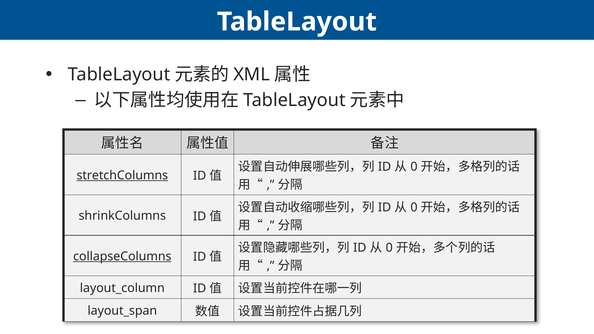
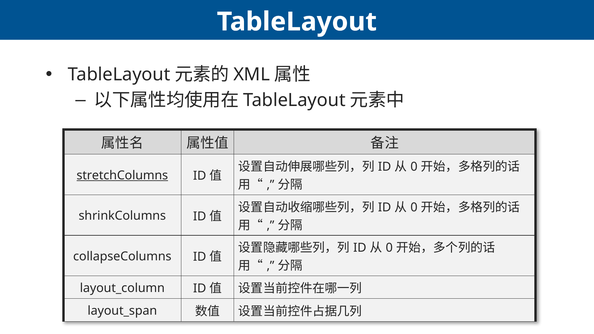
collapseColumns underline: present -> none
